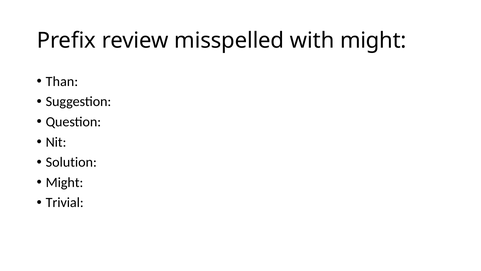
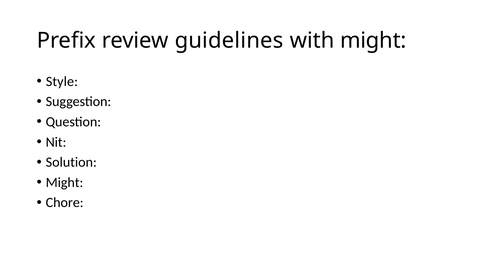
misspelled: misspelled -> guidelines
Than: Than -> Style
Trivial: Trivial -> Chore
